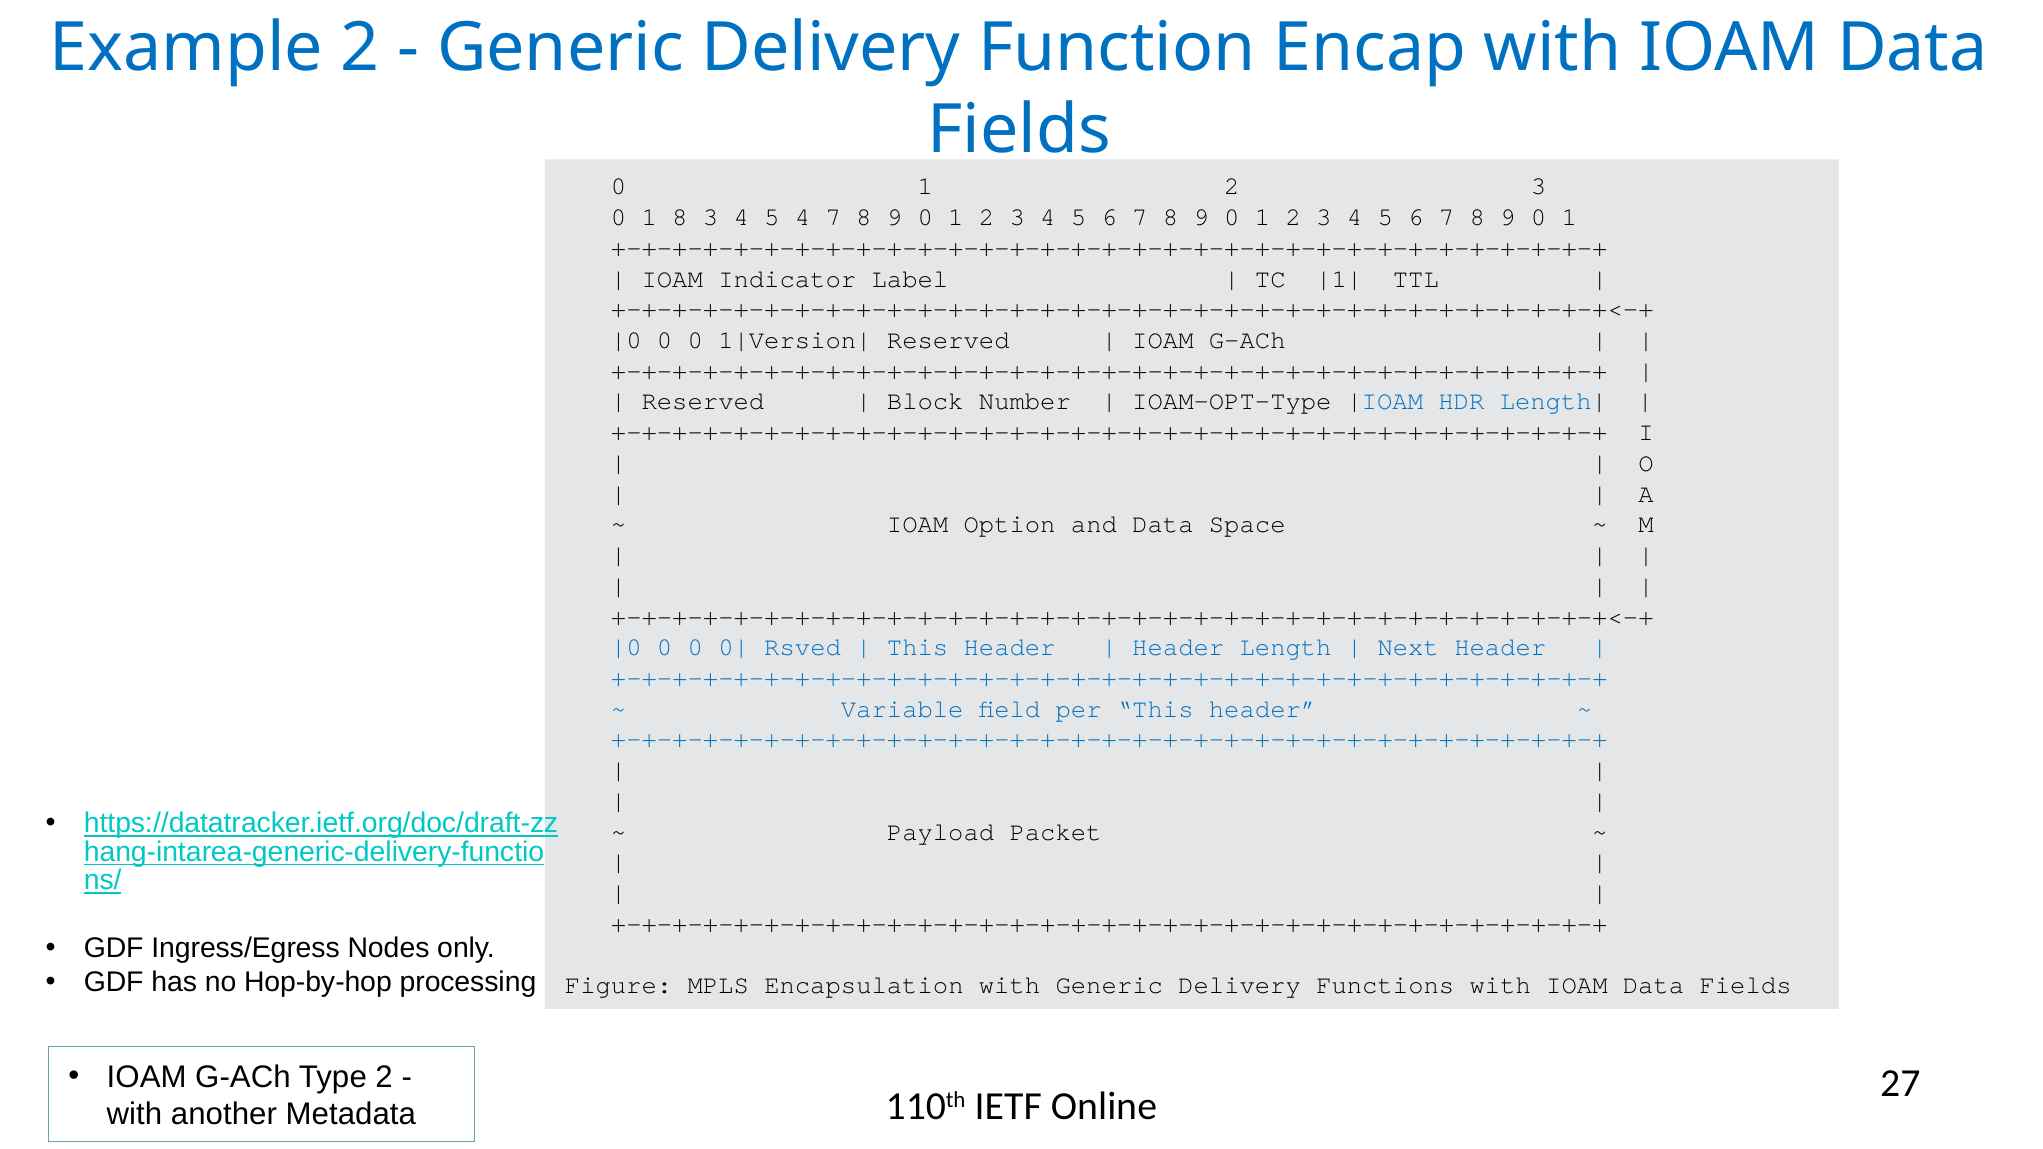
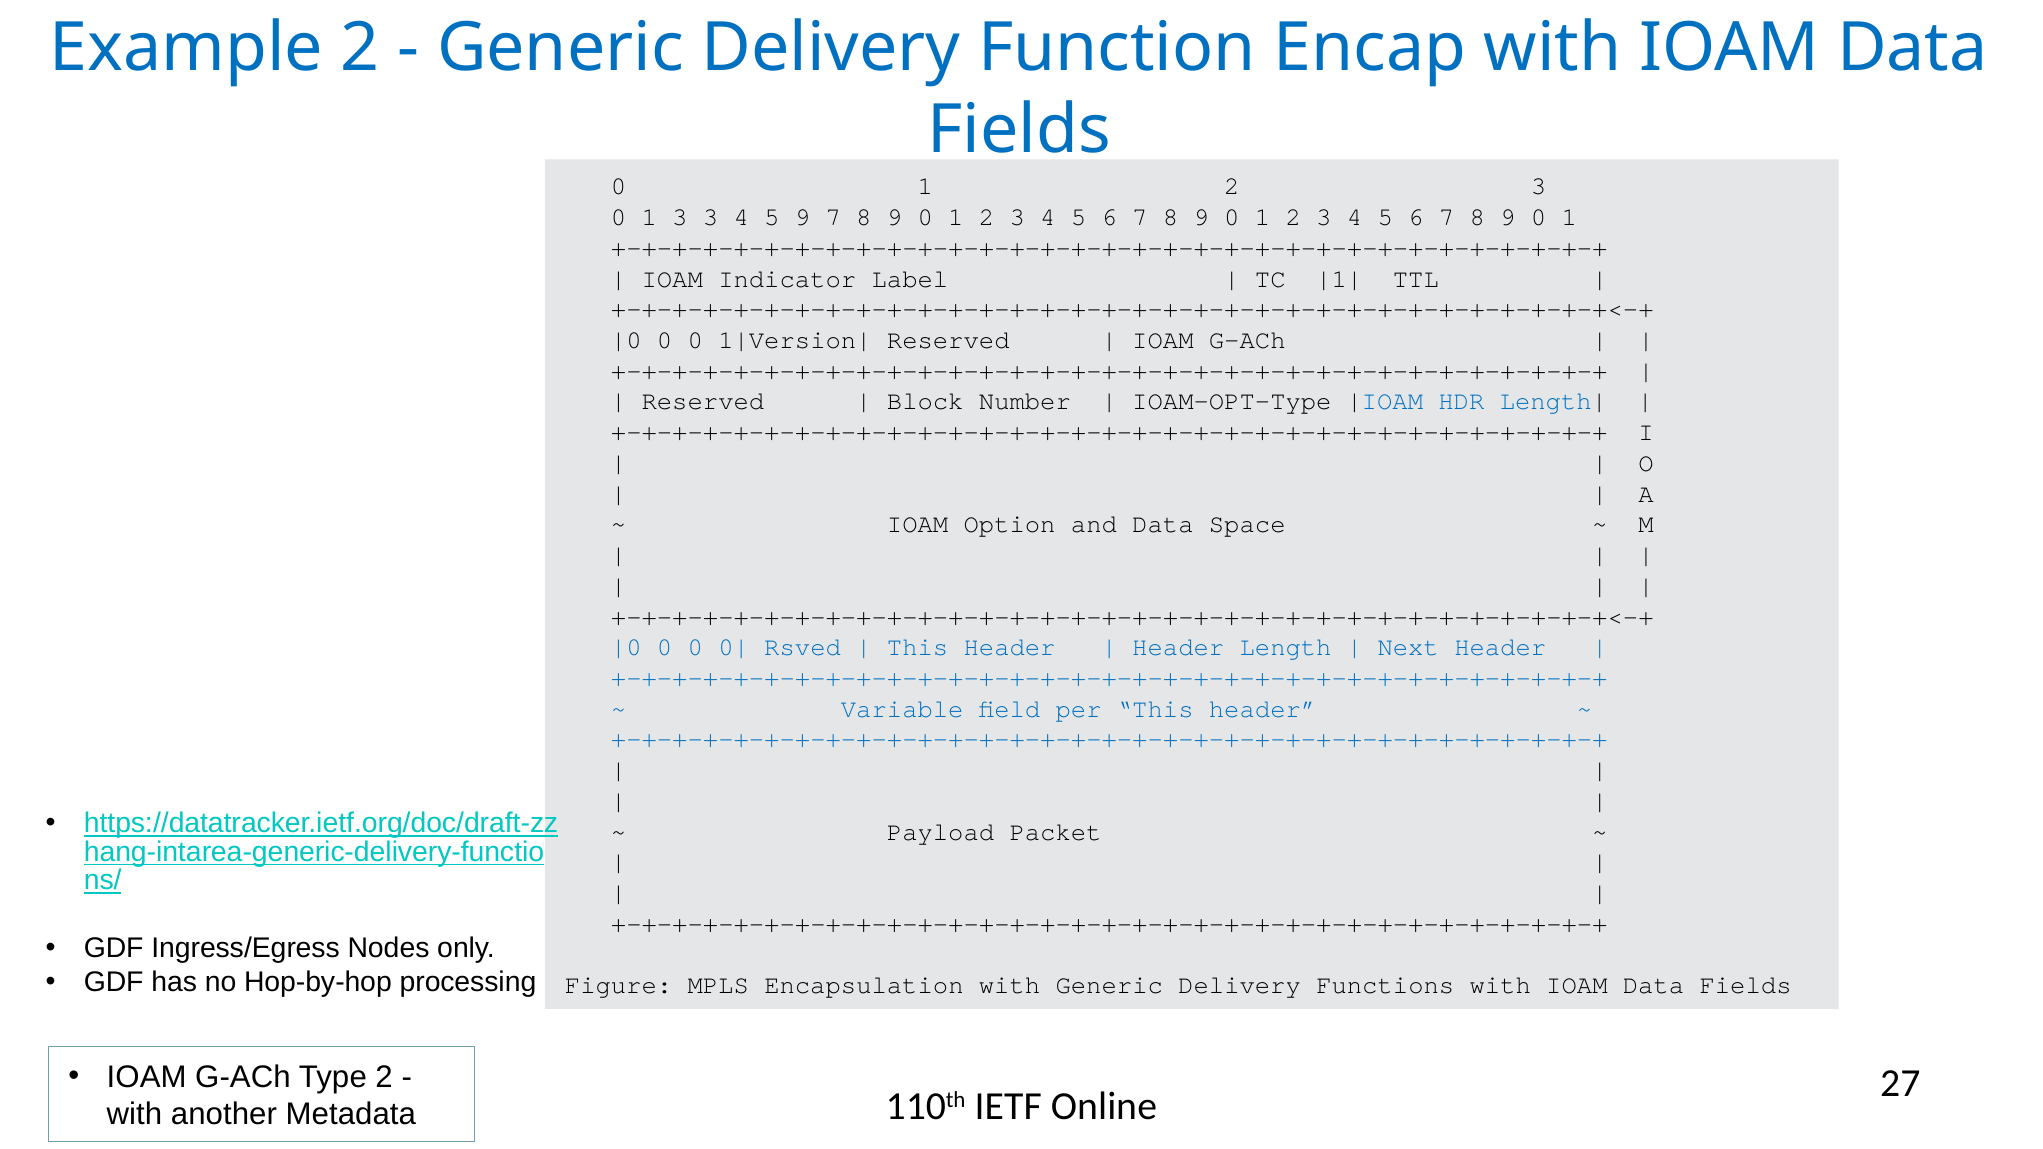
1 8: 8 -> 3
5 4: 4 -> 9
